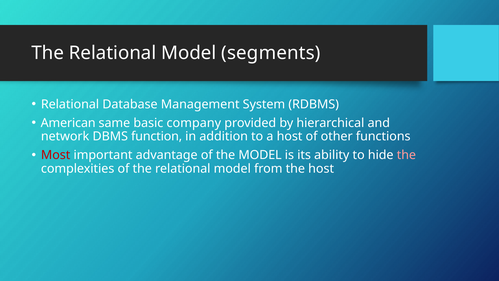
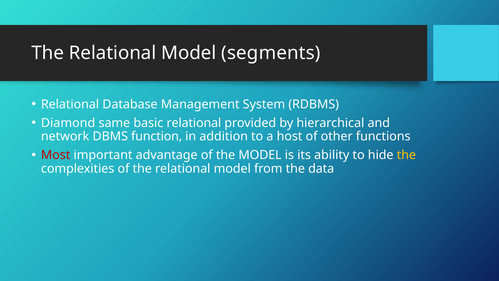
American: American -> Diamond
basic company: company -> relational
the at (406, 155) colour: pink -> yellow
the host: host -> data
